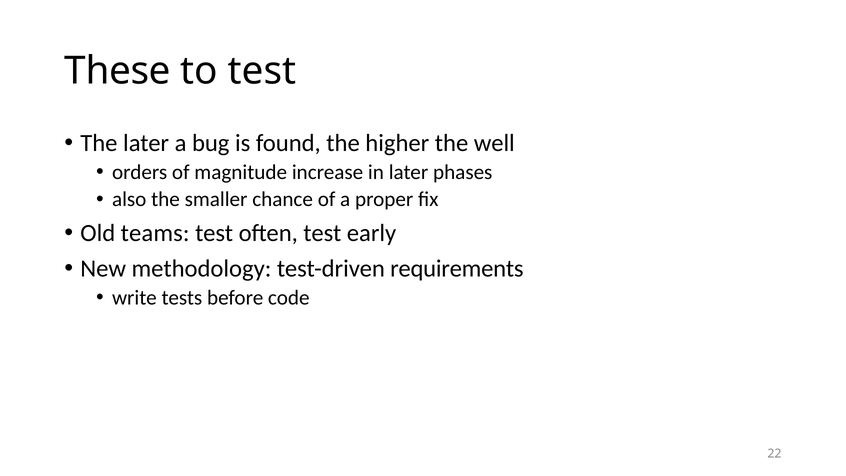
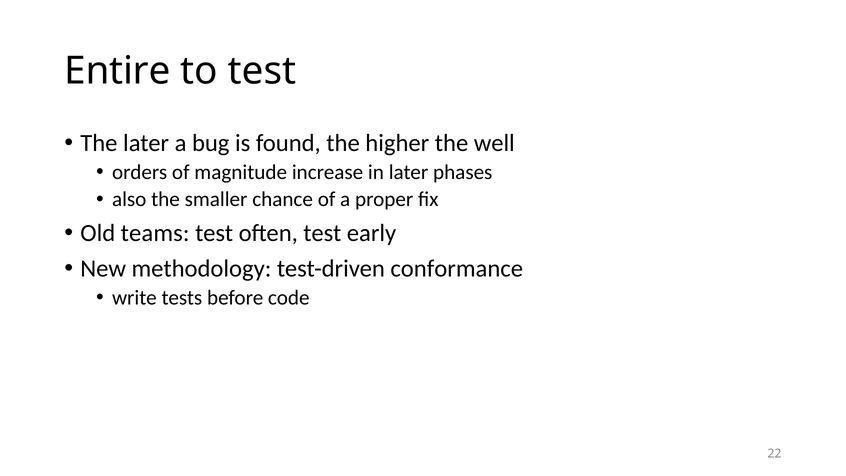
These: These -> Entire
requirements: requirements -> conformance
